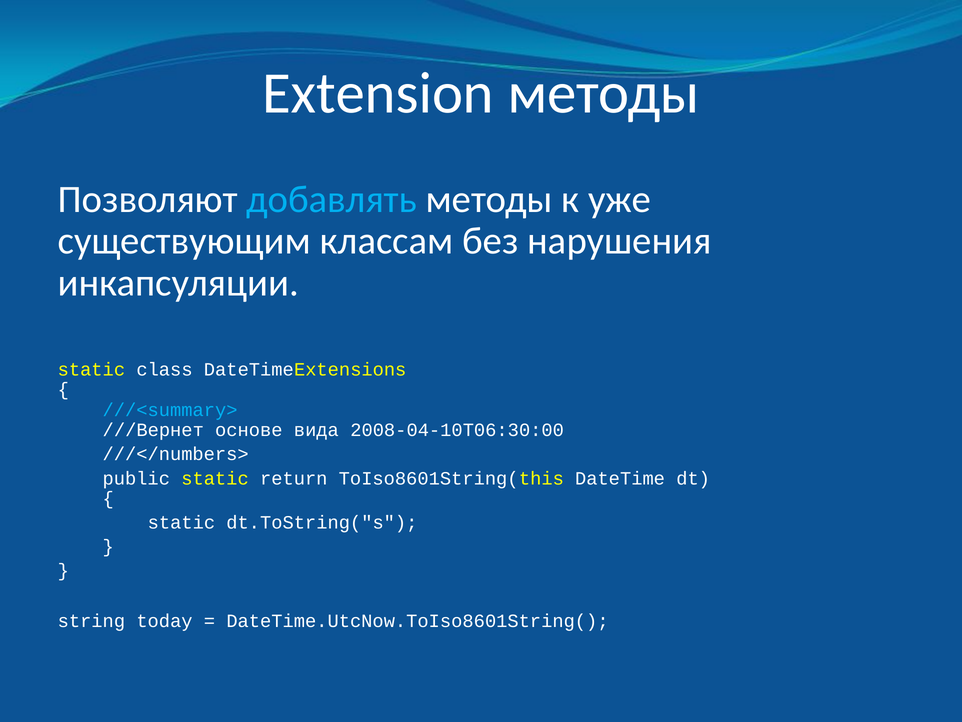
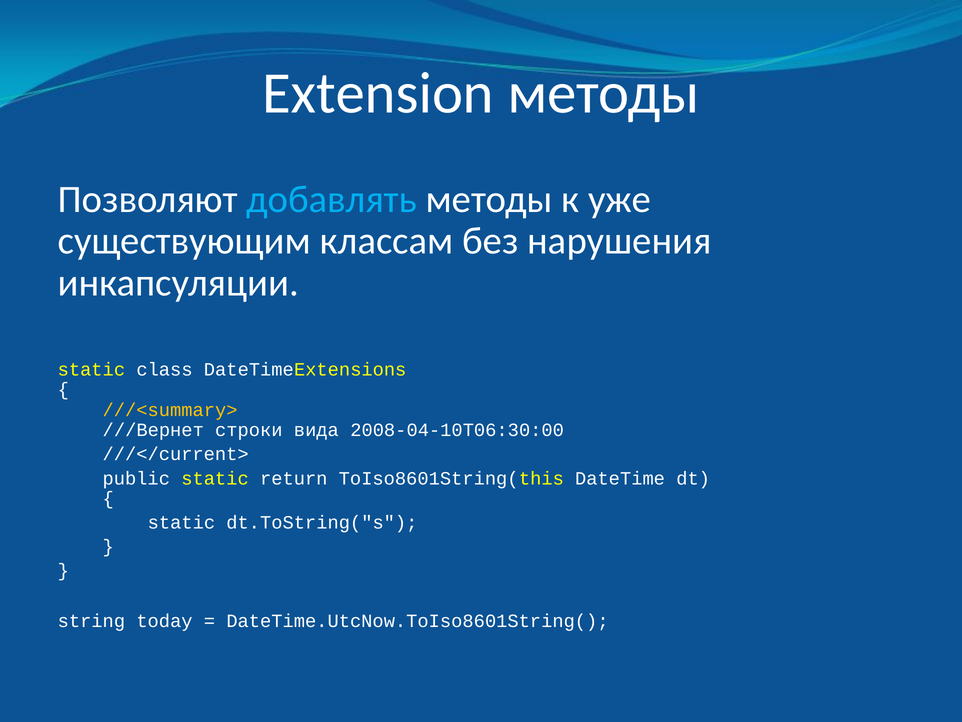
///<summary> colour: light blue -> yellow
основе: основе -> строки
///</numbers>: ///</numbers> -> ///</current>
